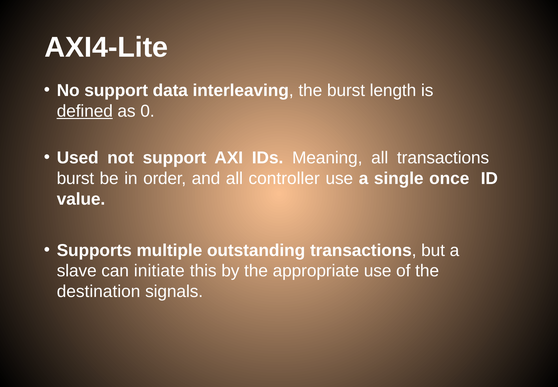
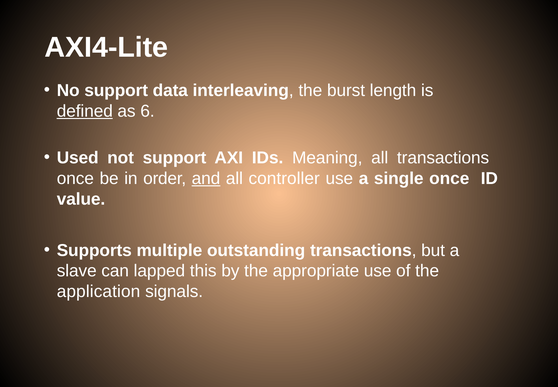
0: 0 -> 6
burst at (75, 178): burst -> once
and underline: none -> present
initiate: initiate -> lapped
destination: destination -> application
